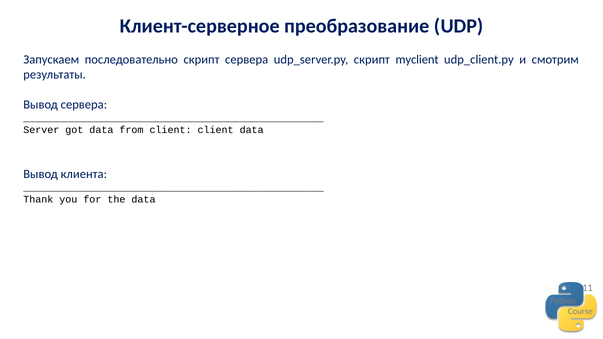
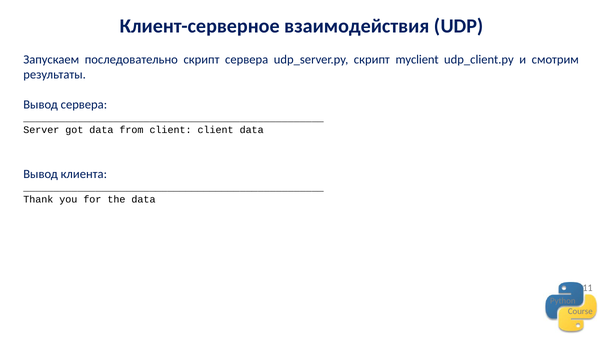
преобразование: преобразование -> взаимодействия
